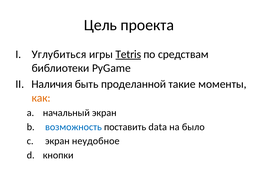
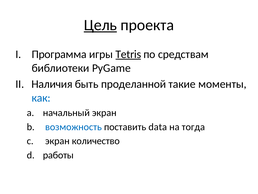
Цель underline: none -> present
Углубиться: Углубиться -> Программа
как colour: orange -> blue
было: было -> тогда
неудобное: неудобное -> количество
кнопки: кнопки -> работы
